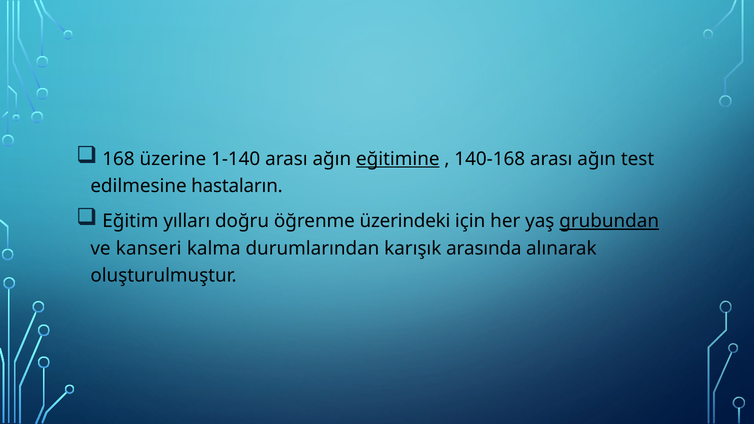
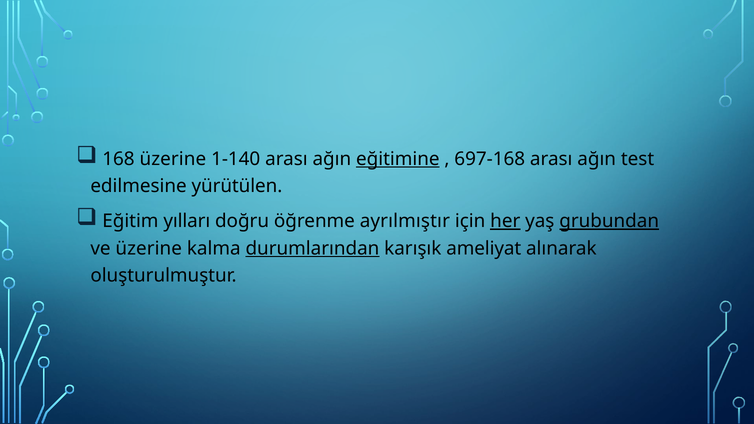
140-168: 140-168 -> 697-168
hastaların: hastaların -> yürütülen
üzerindeki: üzerindeki -> ayrılmıştır
her underline: none -> present
ve kanseri: kanseri -> üzerine
durumlarından underline: none -> present
arasında: arasında -> ameliyat
